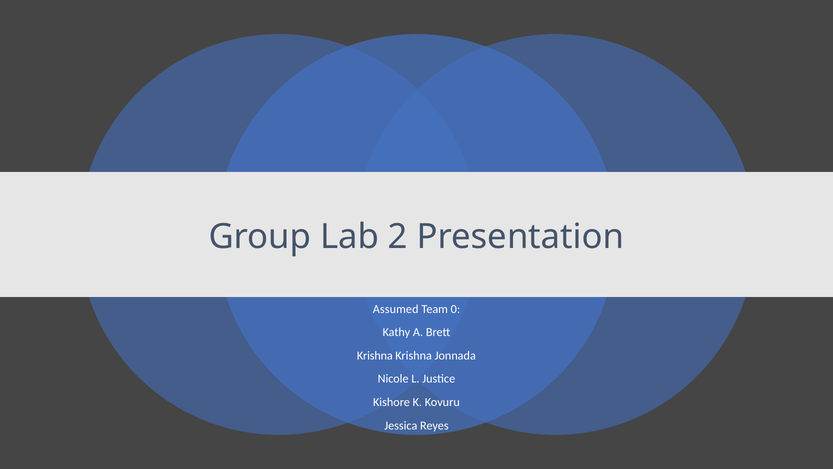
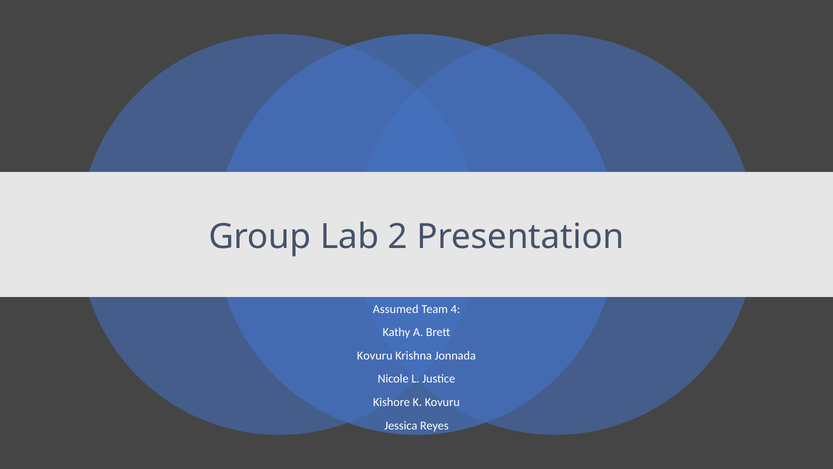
0: 0 -> 4
Krishna at (375, 355): Krishna -> Kovuru
